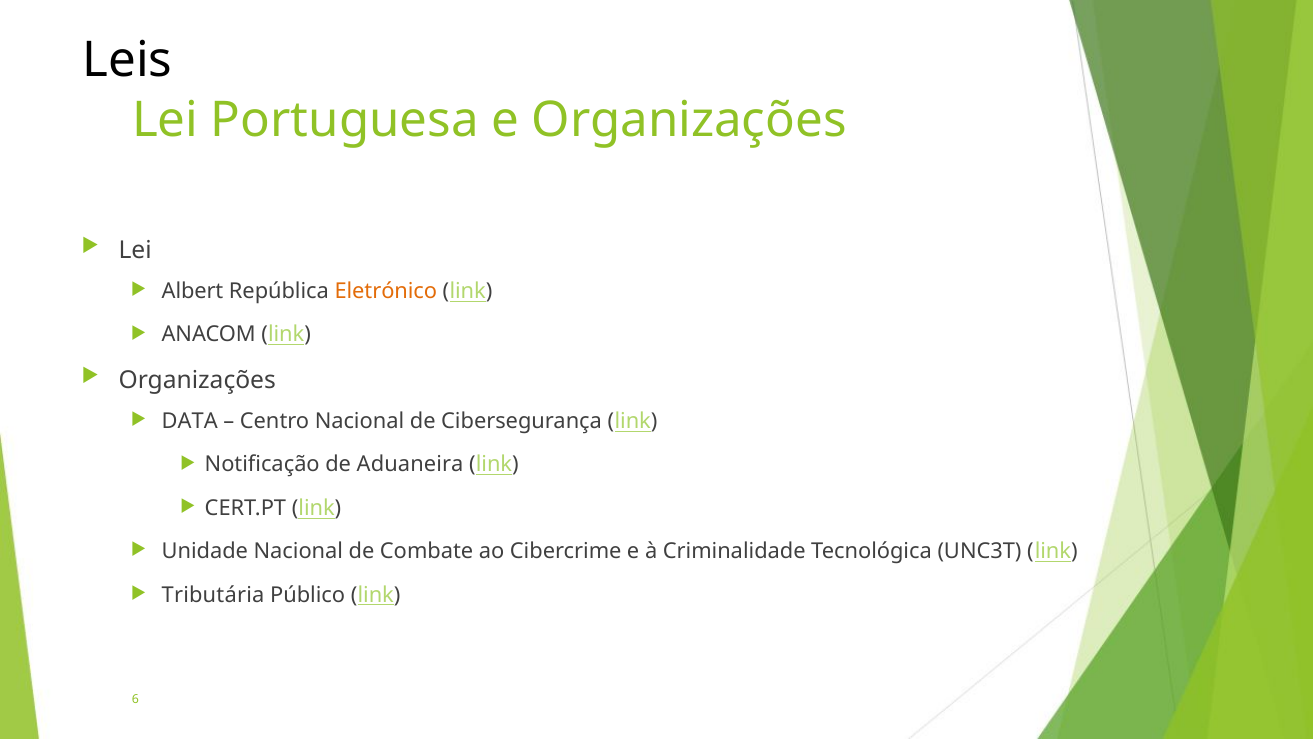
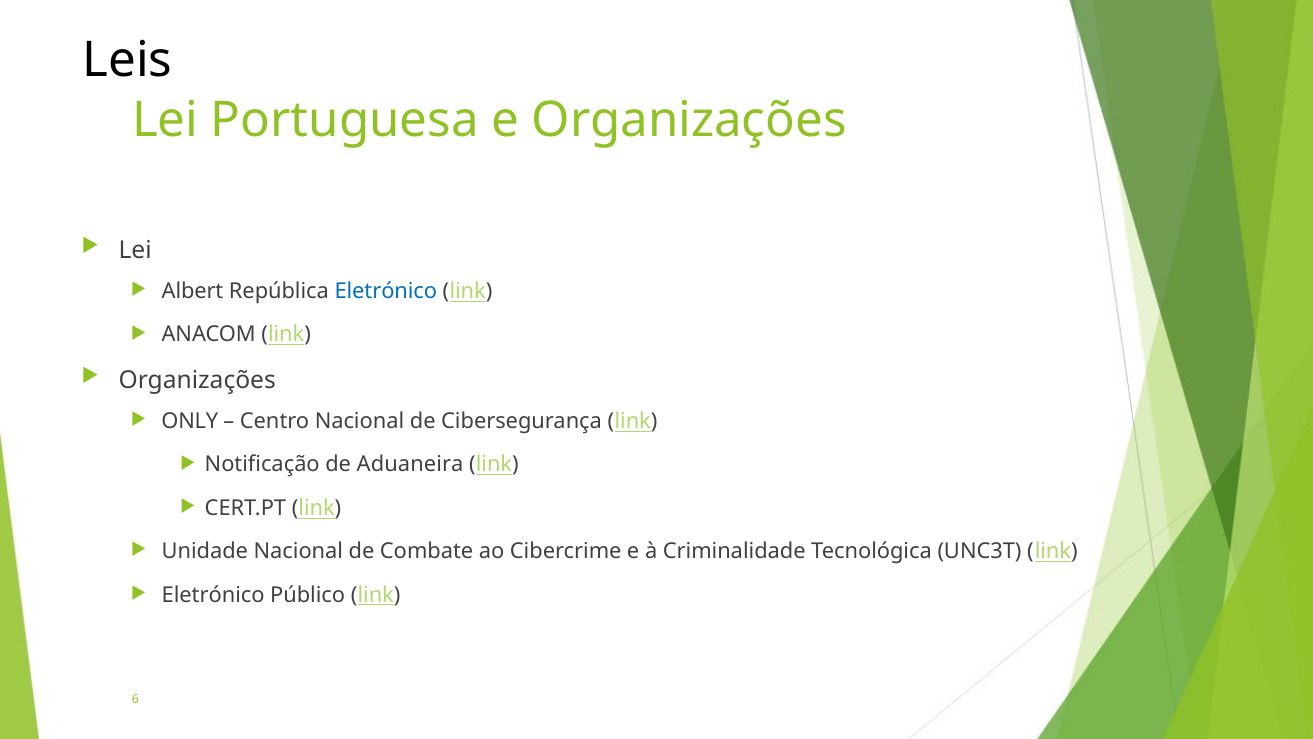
Eletrónico at (386, 291) colour: orange -> blue
DATA: DATA -> ONLY
Tributária at (213, 595): Tributária -> Eletrónico
